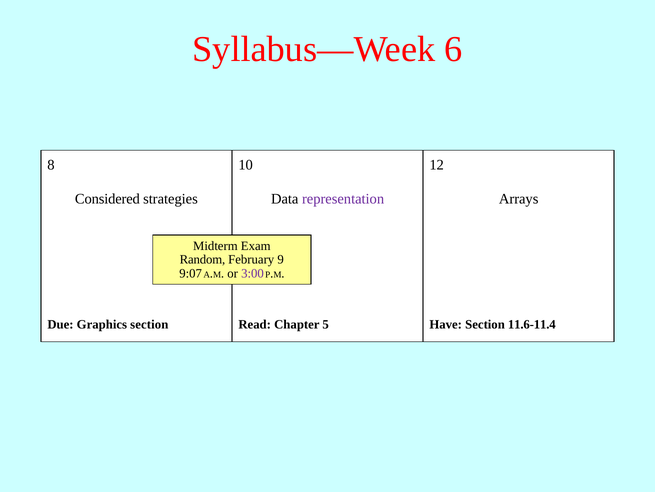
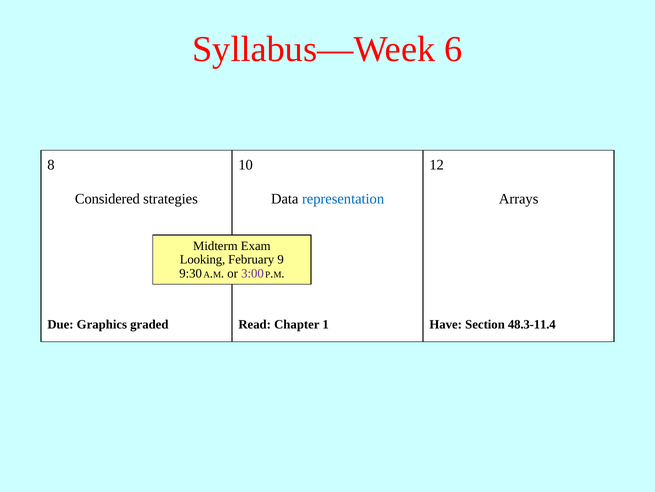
representation colour: purple -> blue
Random: Random -> Looking
9:07: 9:07 -> 9:30
Graphics section: section -> graded
5: 5 -> 1
11.6-11.4: 11.6-11.4 -> 48.3-11.4
